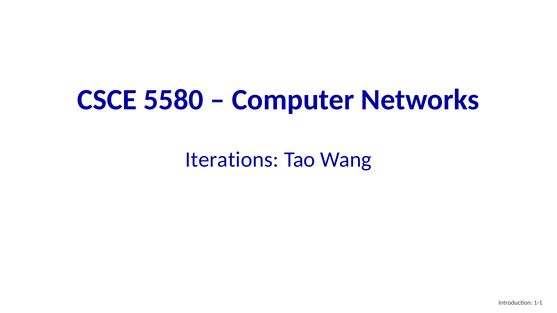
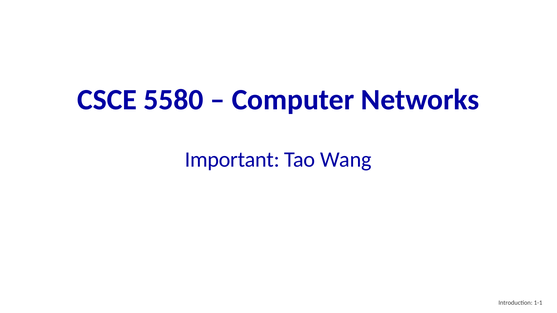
Iterations: Iterations -> Important
